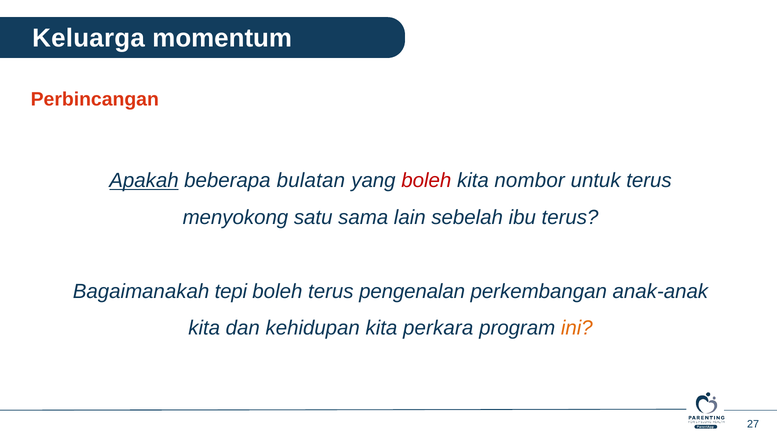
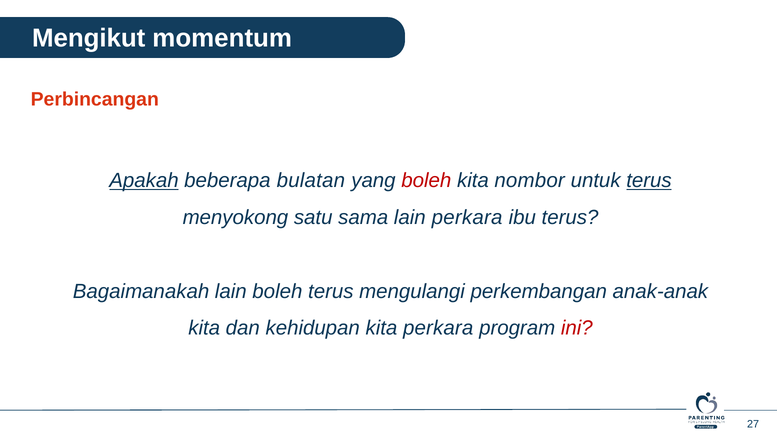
Keluarga: Keluarga -> Mengikut
terus at (649, 181) underline: none -> present
lain sebelah: sebelah -> perkara
Bagaimanakah tepi: tepi -> lain
pengenalan: pengenalan -> mengulangi
ini colour: orange -> red
